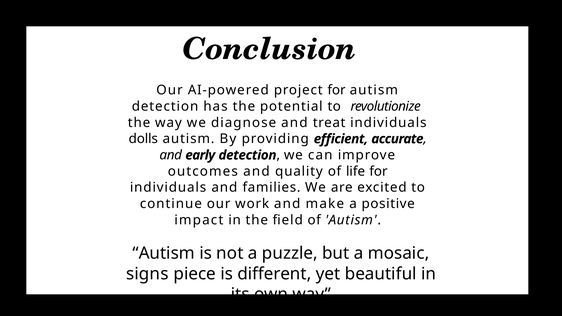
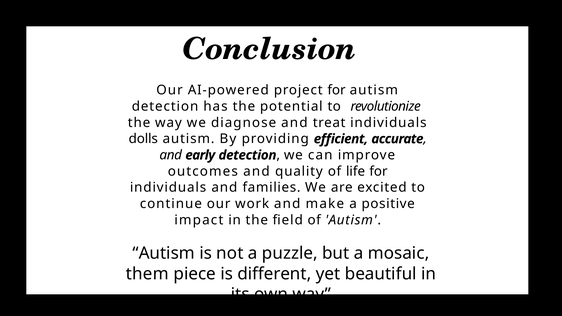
signs: signs -> them
